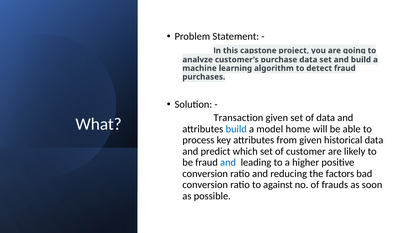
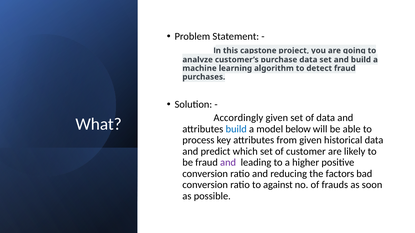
Transaction: Transaction -> Accordingly
home: home -> below
and at (228, 163) colour: blue -> purple
